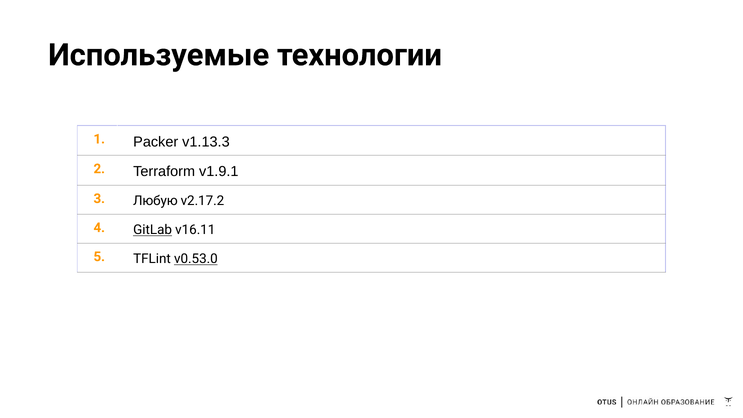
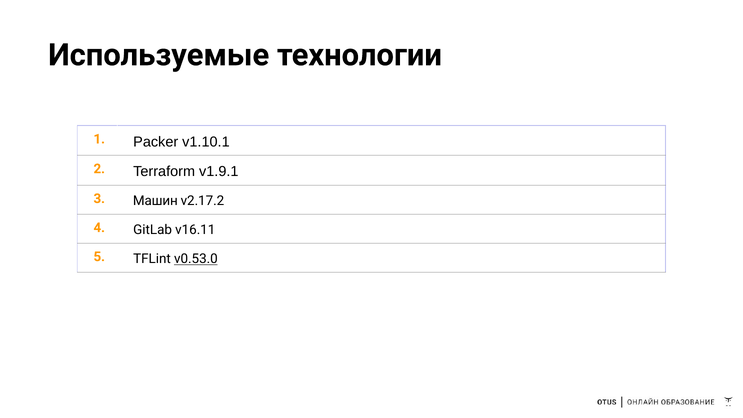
v1.13.3: v1.13.3 -> v1.10.1
Любую: Любую -> Машин
GitLab underline: present -> none
